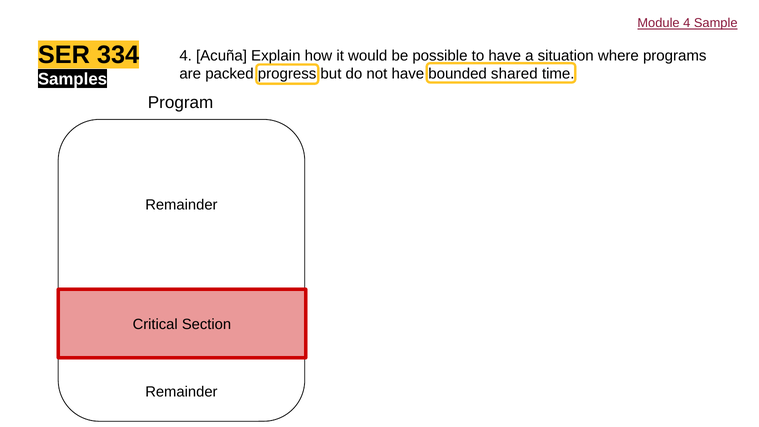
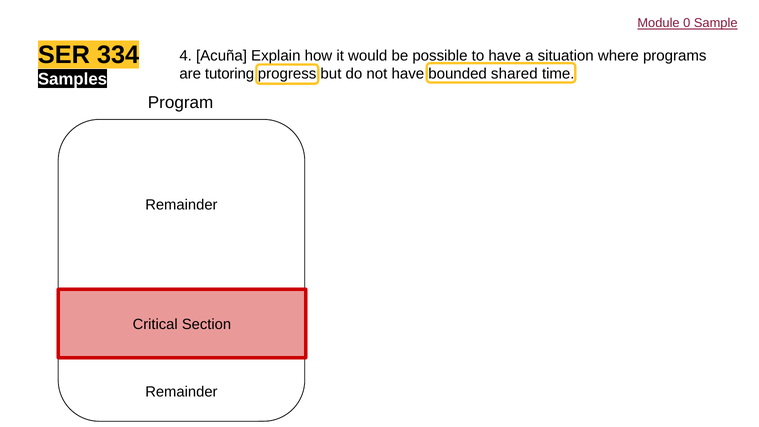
Module 4: 4 -> 0
packed: packed -> tutoring
